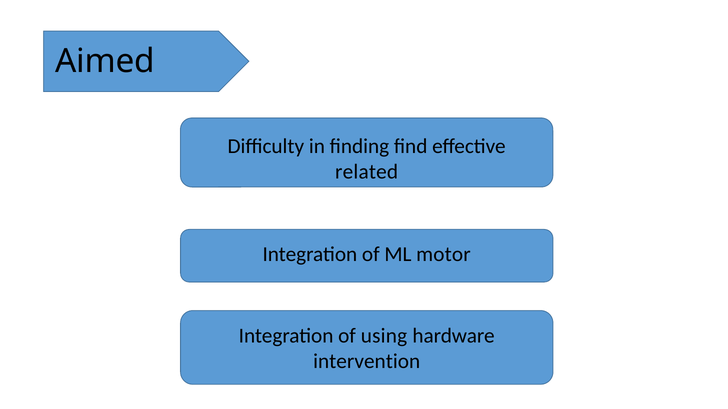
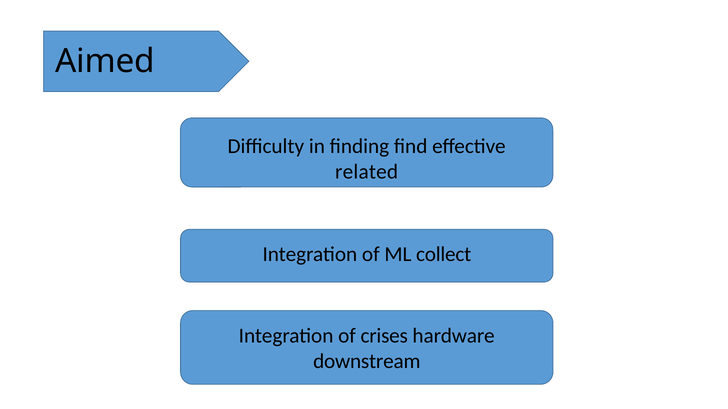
motor: motor -> collect
using: using -> crises
intervention: intervention -> downstream
